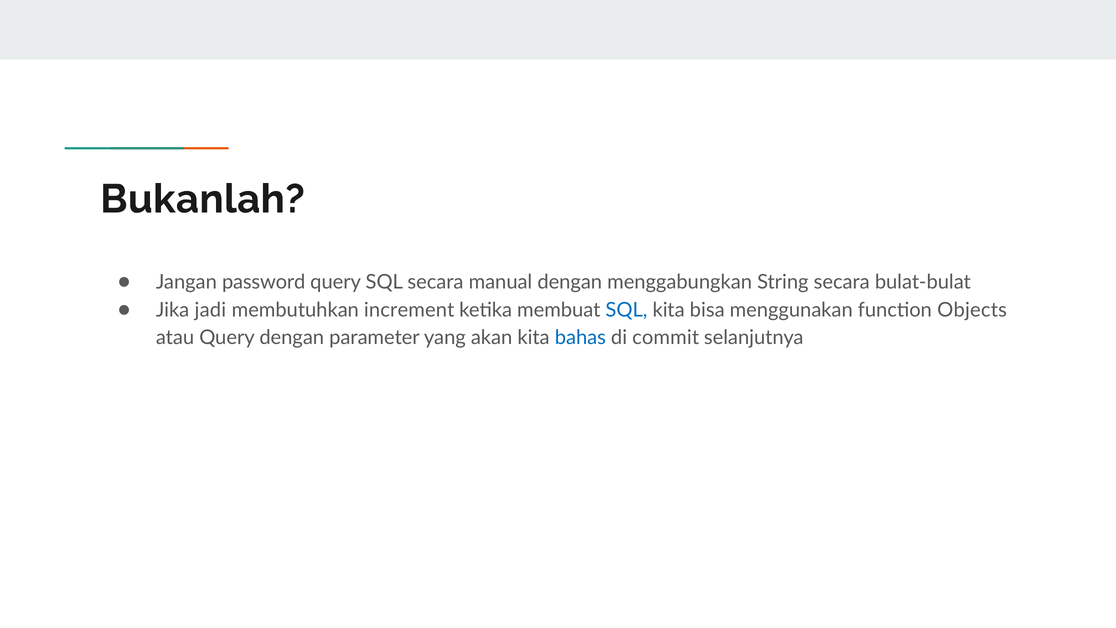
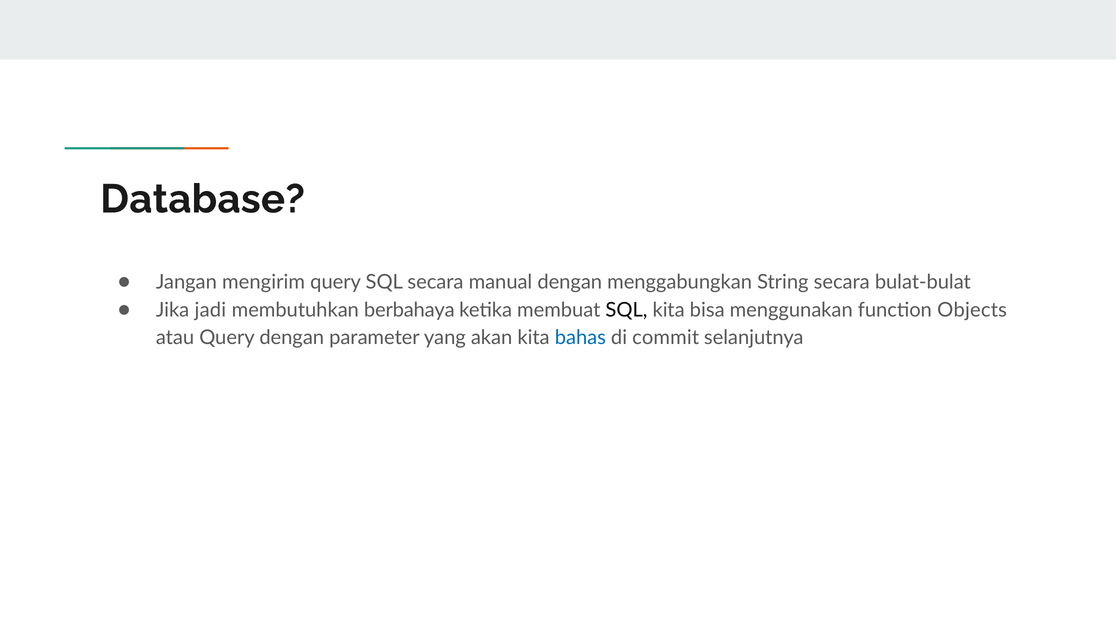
Bukanlah: Bukanlah -> Database
password: password -> mengirim
increment: increment -> berbahaya
SQL at (626, 310) colour: blue -> black
